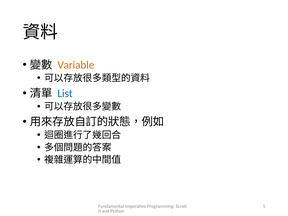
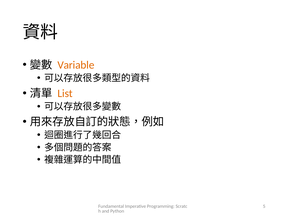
List colour: blue -> orange
